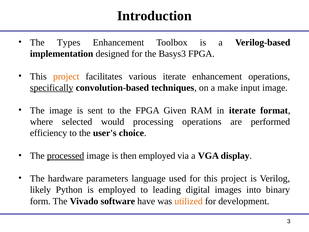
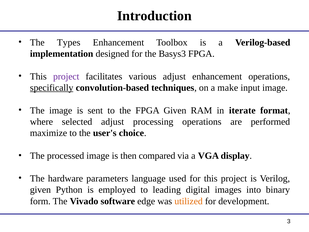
project at (66, 76) colour: orange -> purple
various iterate: iterate -> adjust
selected would: would -> adjust
efficiency: efficiency -> maximize
processed underline: present -> none
then employed: employed -> compared
likely at (40, 190): likely -> given
have: have -> edge
